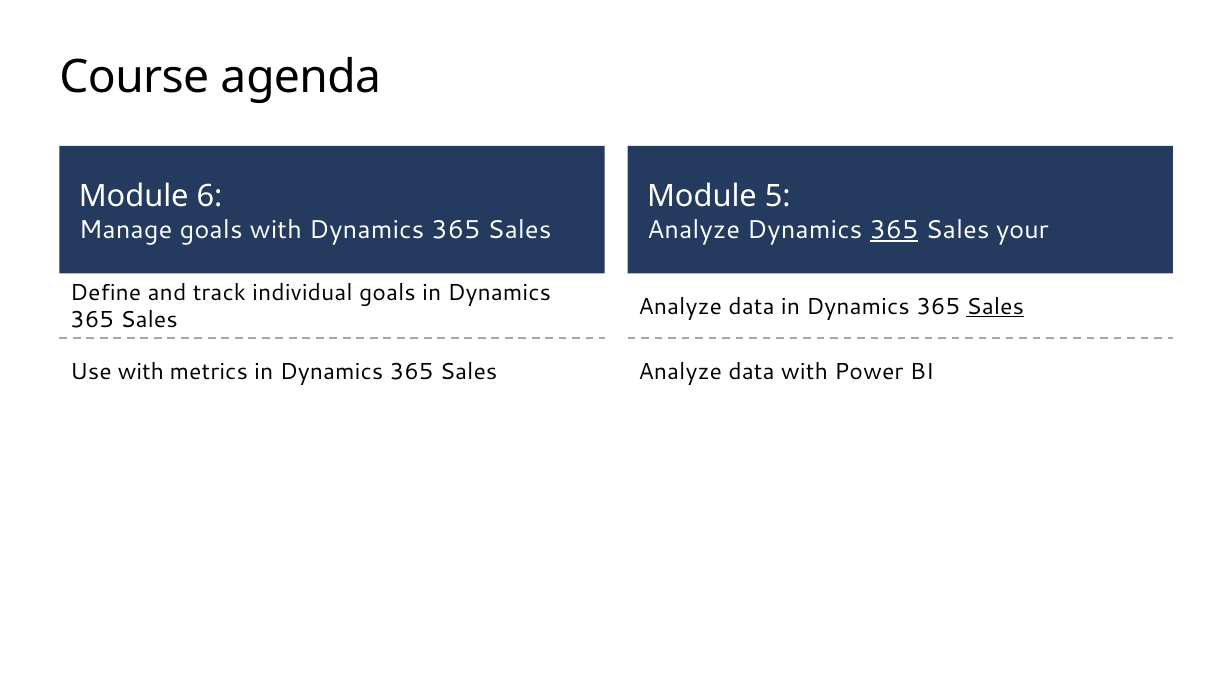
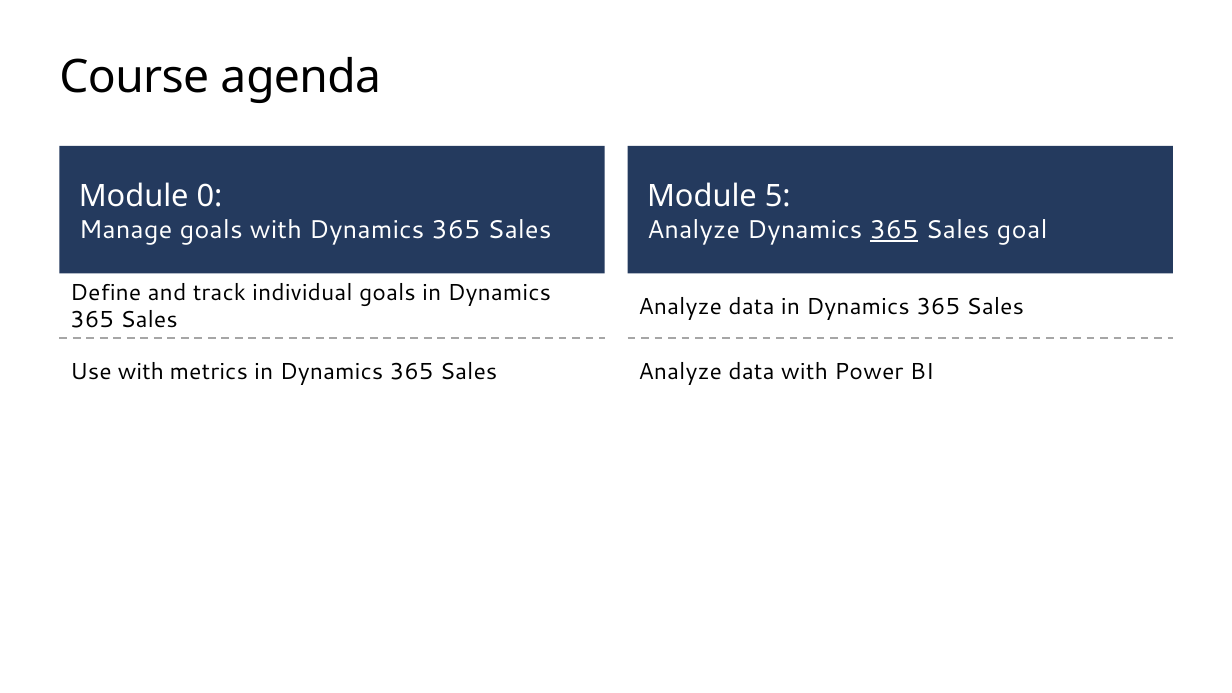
6: 6 -> 0
your: your -> goal
Sales at (995, 306) underline: present -> none
